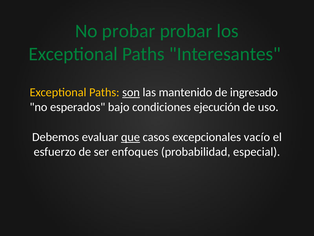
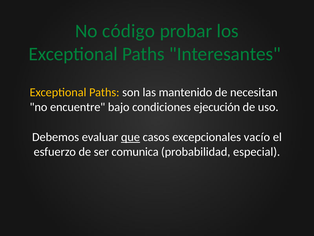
No probar: probar -> código
son underline: present -> none
ingresado: ingresado -> necesitan
esperados: esperados -> encuentre
enfoques: enfoques -> comunica
